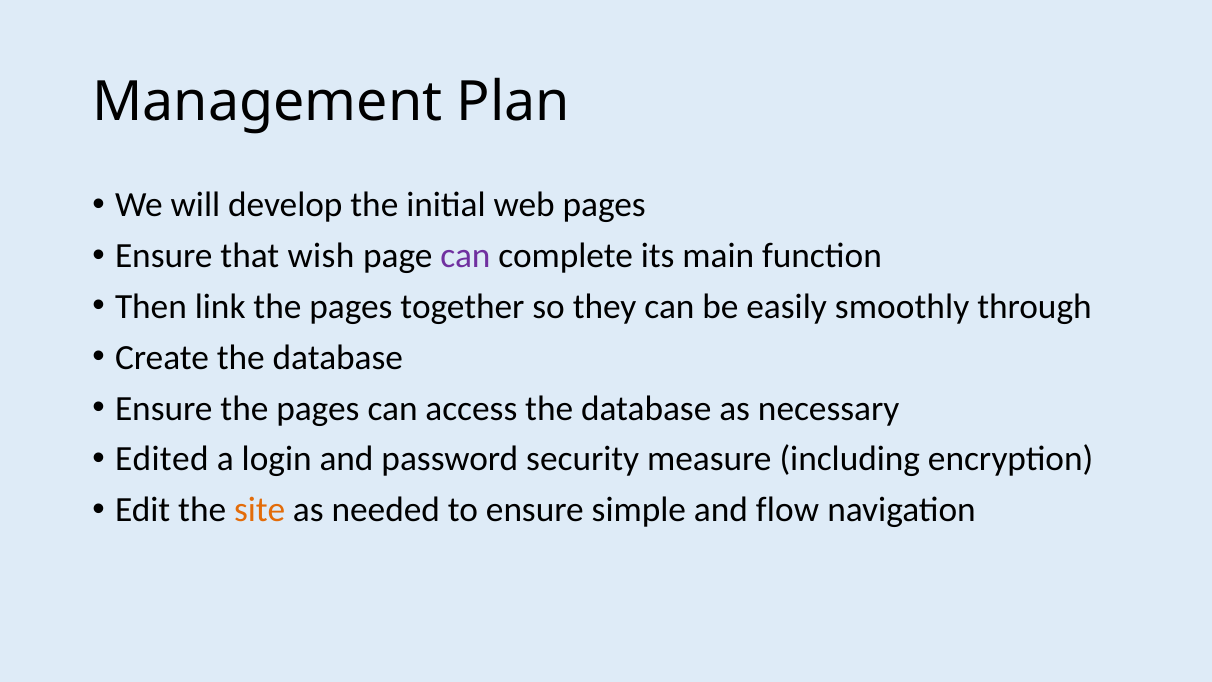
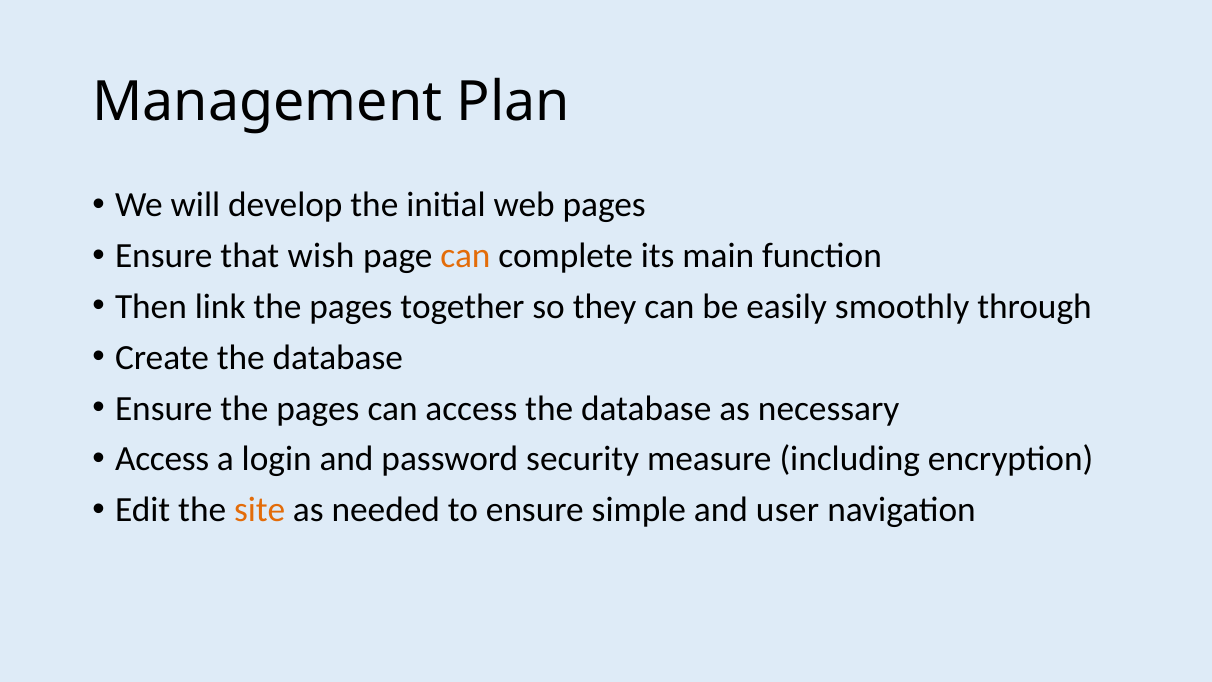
can at (465, 256) colour: purple -> orange
Edited at (162, 459): Edited -> Access
flow: flow -> user
